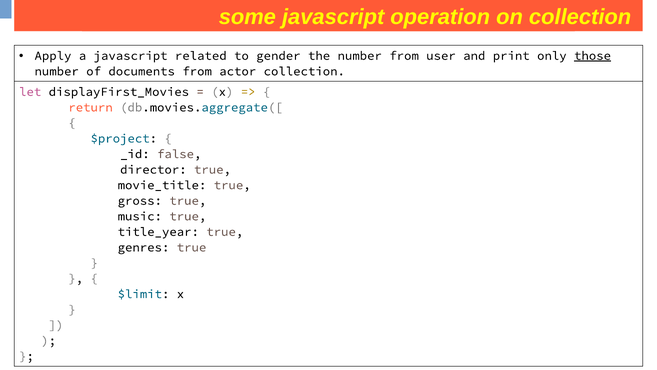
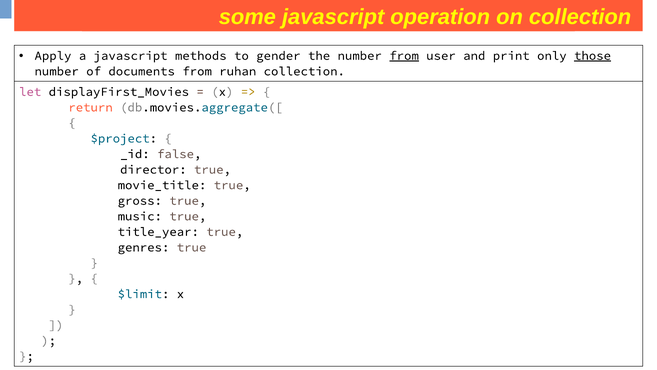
related: related -> methods
from at (404, 56) underline: none -> present
actor: actor -> ruhan
